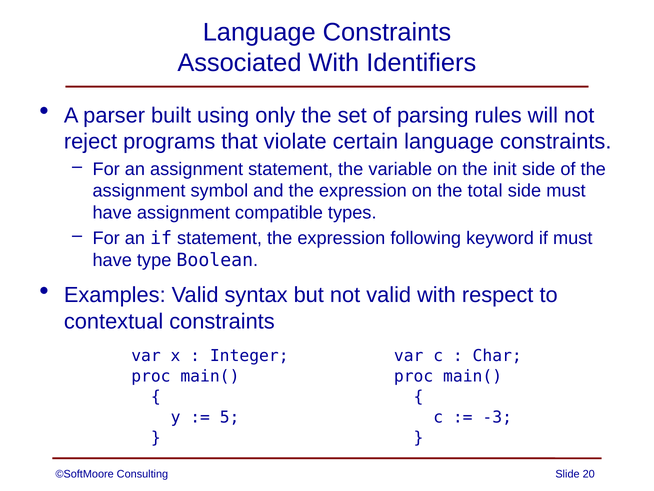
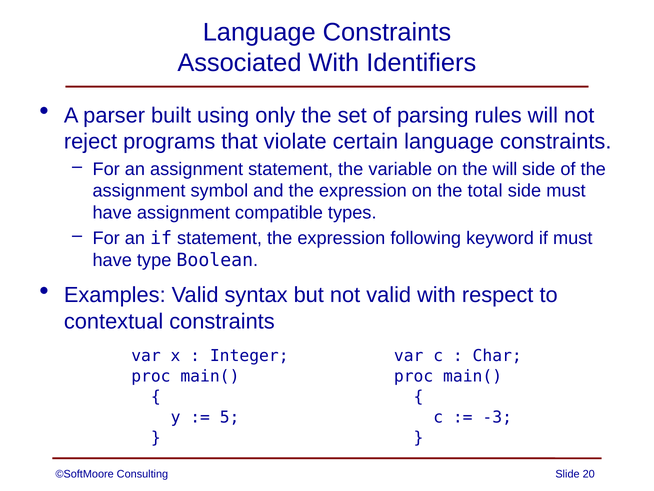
the init: init -> will
